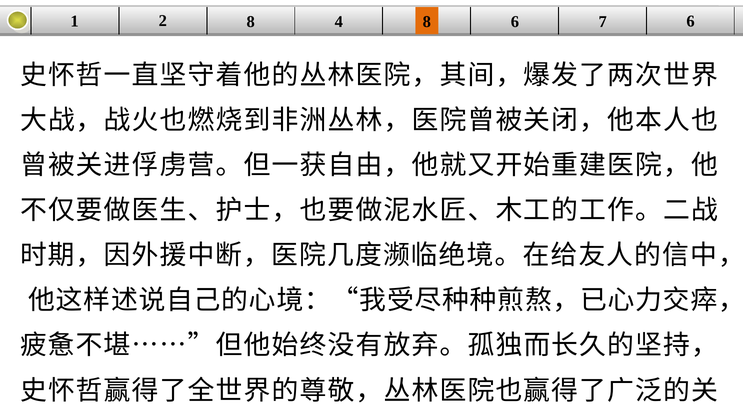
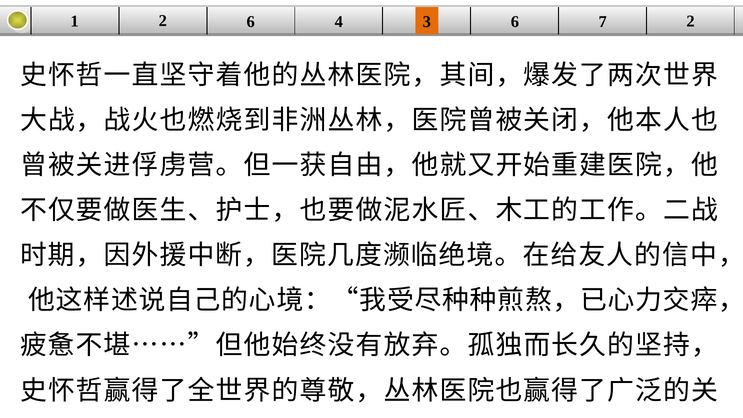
2 8: 8 -> 6
4 8: 8 -> 3
7 6: 6 -> 2
